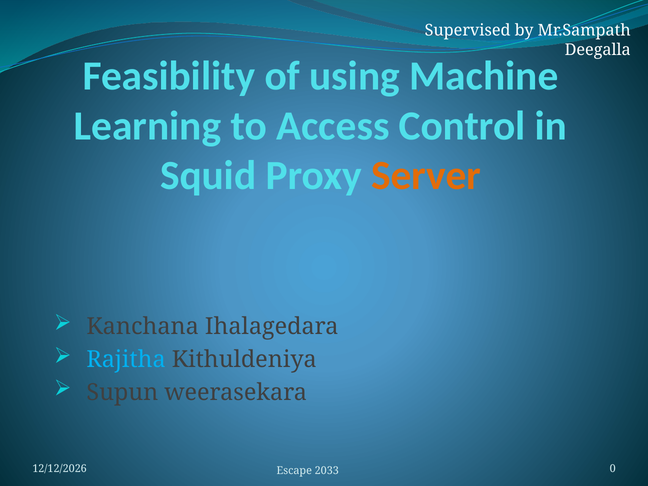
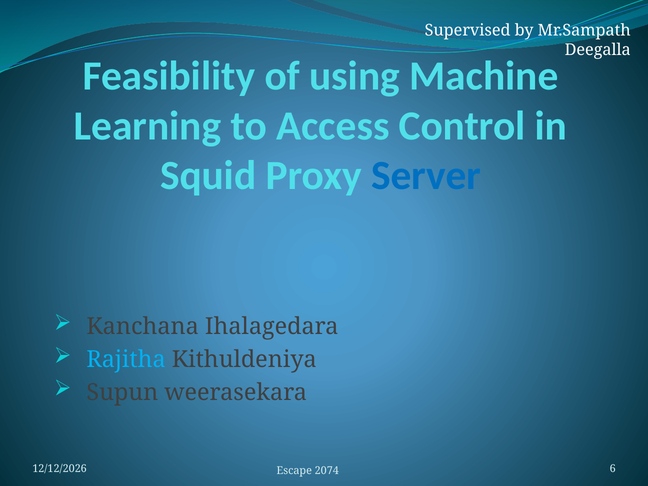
Server colour: orange -> blue
0: 0 -> 6
2033: 2033 -> 2074
